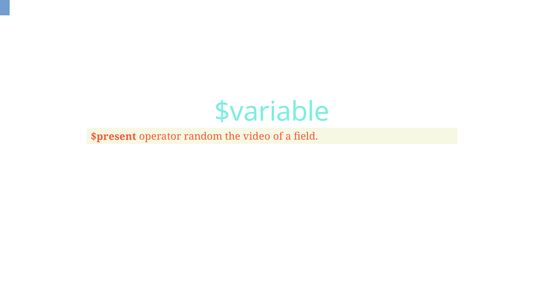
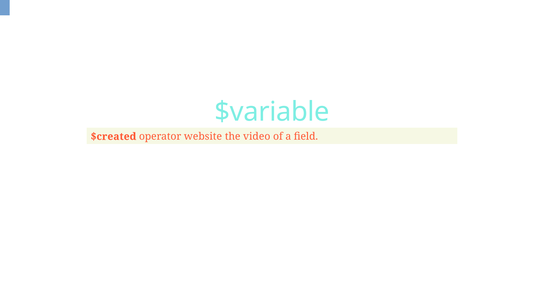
$present: $present -> $created
random: random -> website
